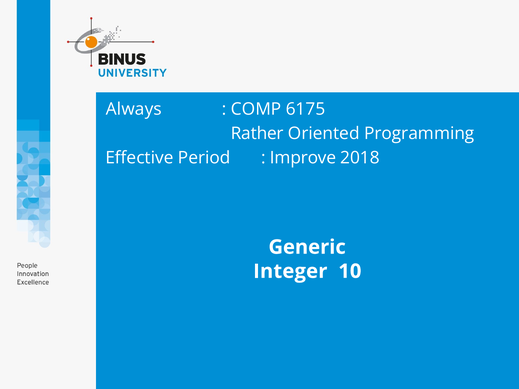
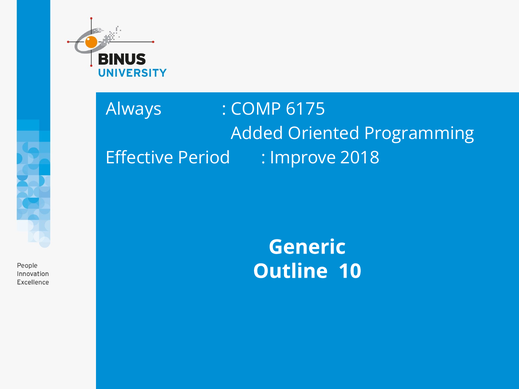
Rather: Rather -> Added
Integer: Integer -> Outline
